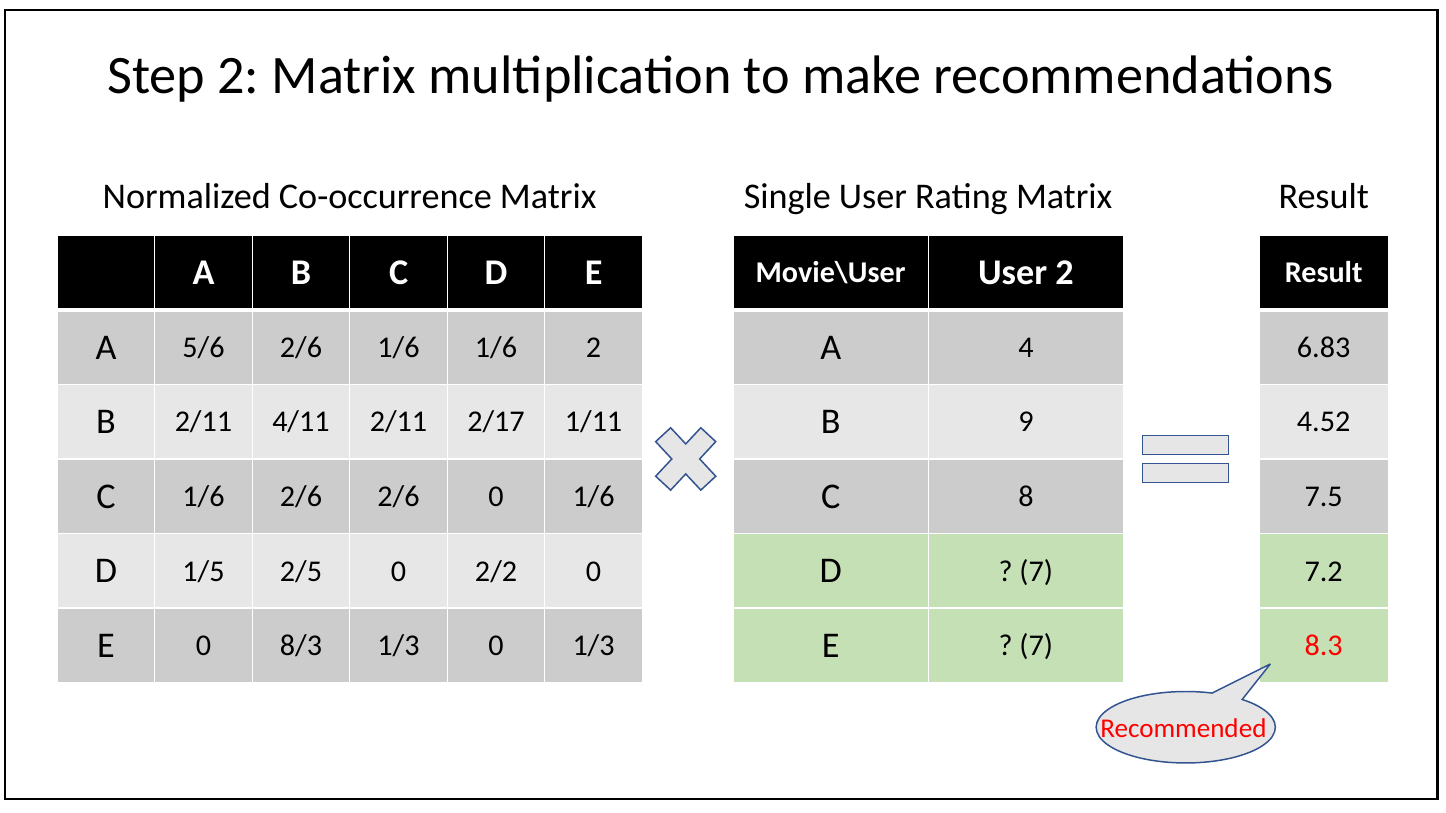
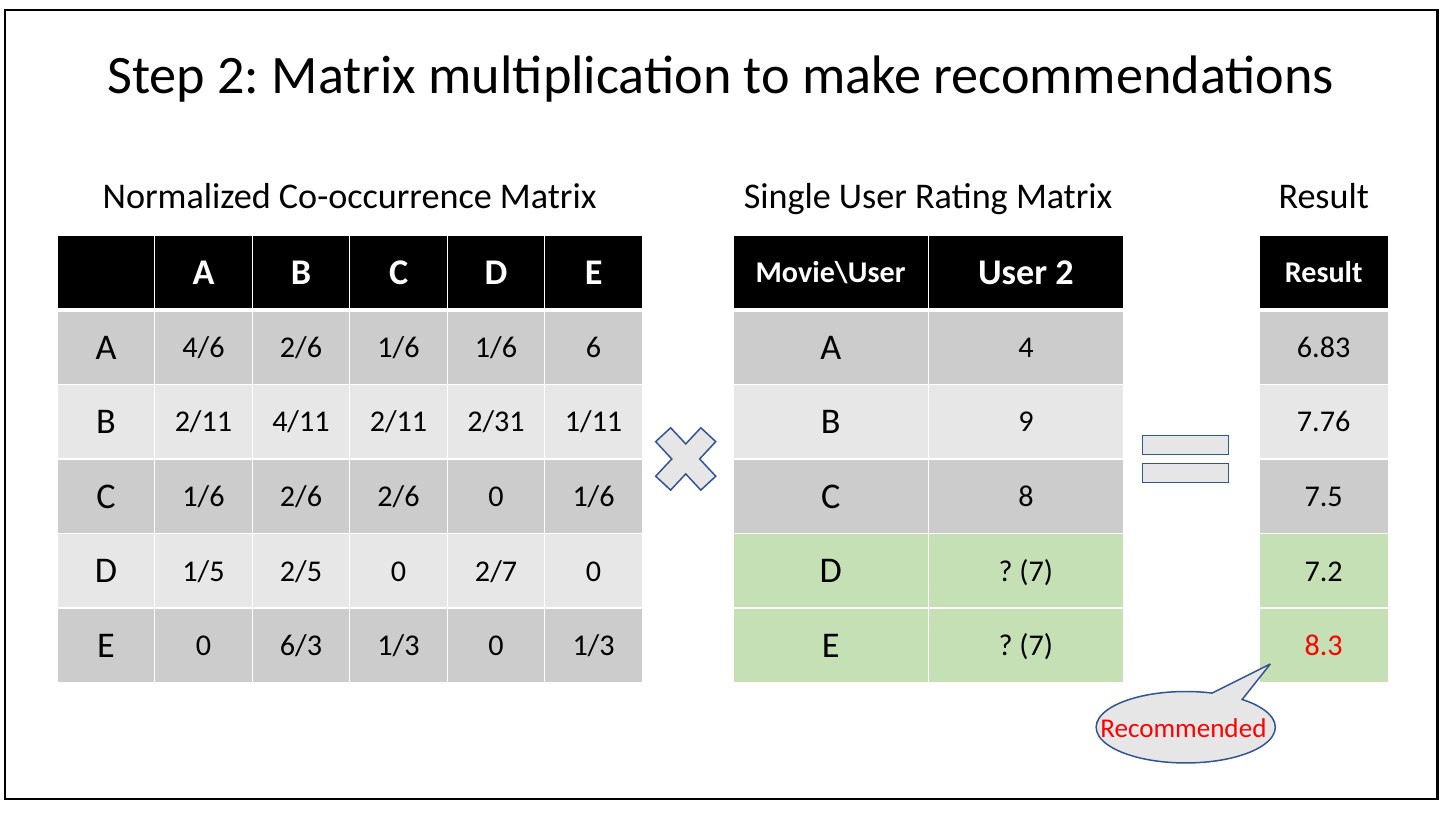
5/6: 5/6 -> 4/6
1/6 2: 2 -> 6
2/17: 2/17 -> 2/31
4.52: 4.52 -> 7.76
2/2: 2/2 -> 2/7
8/3: 8/3 -> 6/3
